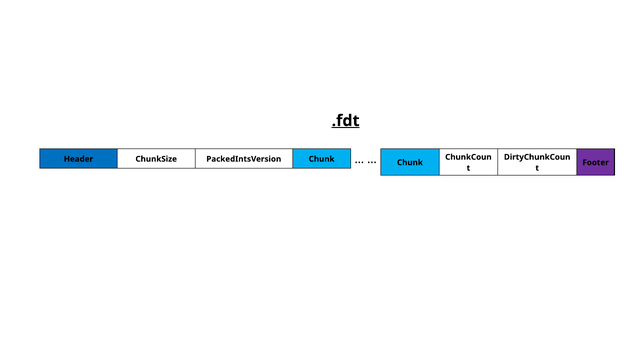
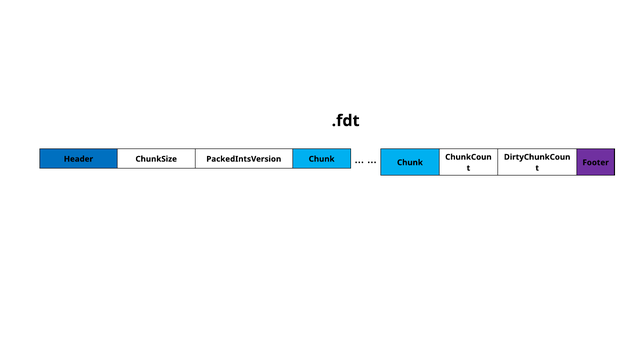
.fdt underline: present -> none
